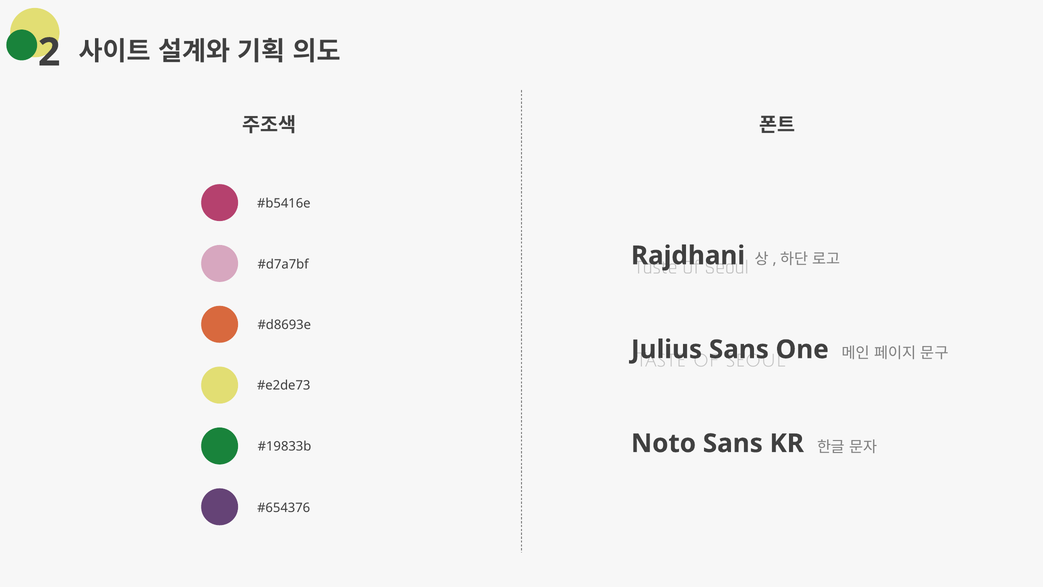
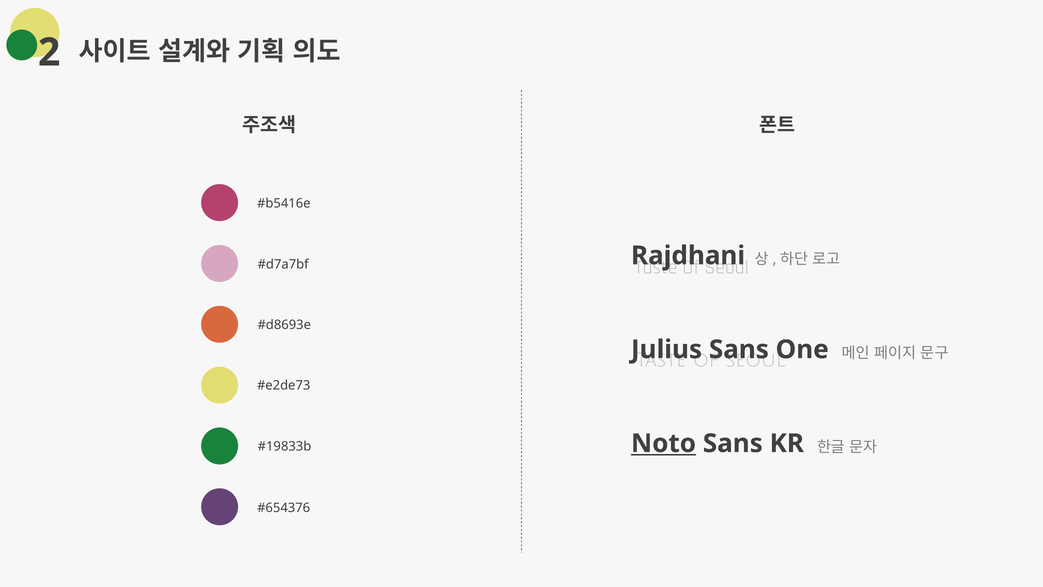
Noto underline: none -> present
